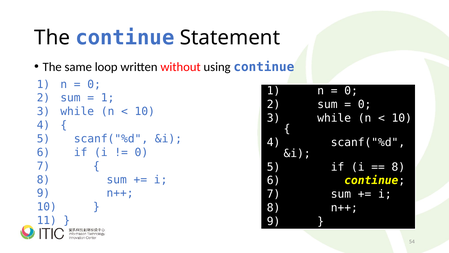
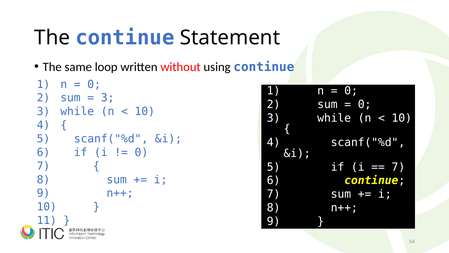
1 at (108, 98): 1 -> 3
8 at (398, 167): 8 -> 7
